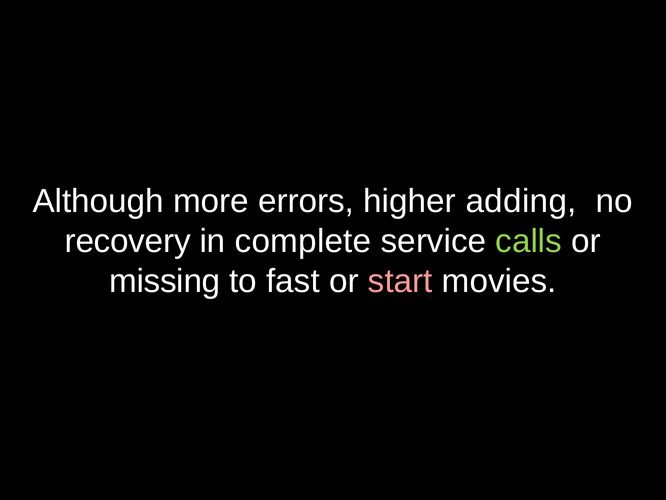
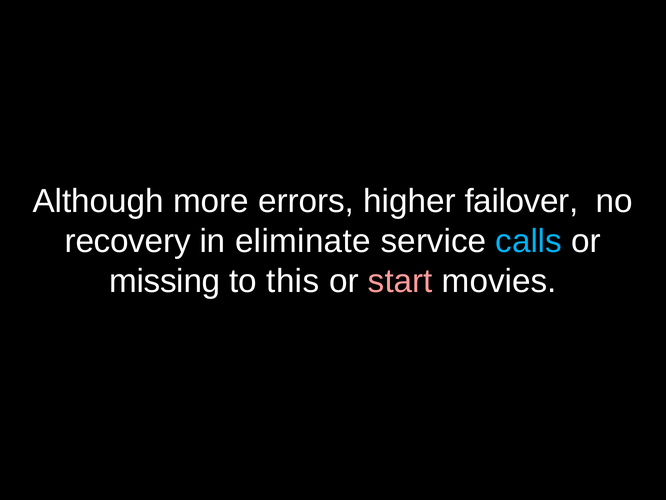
adding: adding -> failover
complete: complete -> eliminate
calls colour: light green -> light blue
fast: fast -> this
